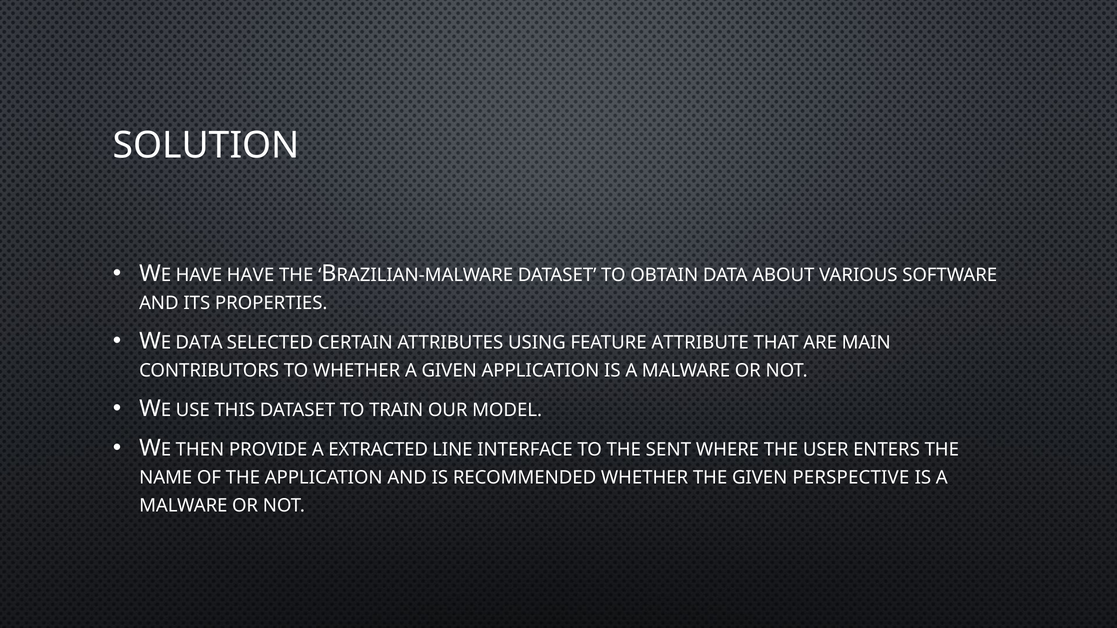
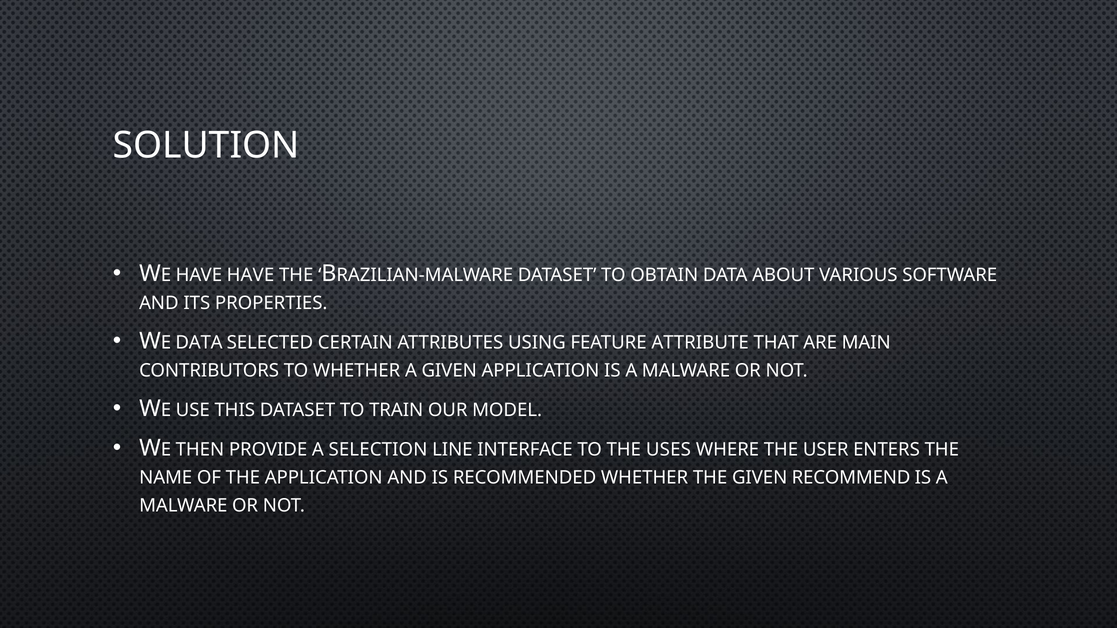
EXTRACTED: EXTRACTED -> SELECTION
SENT: SENT -> USES
PERSPECTIVE: PERSPECTIVE -> RECOMMEND
